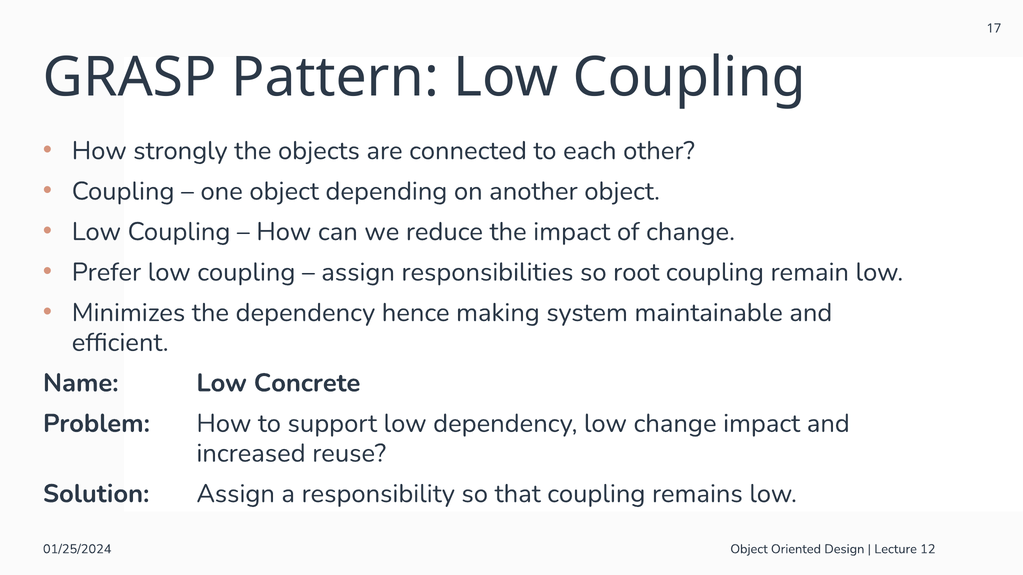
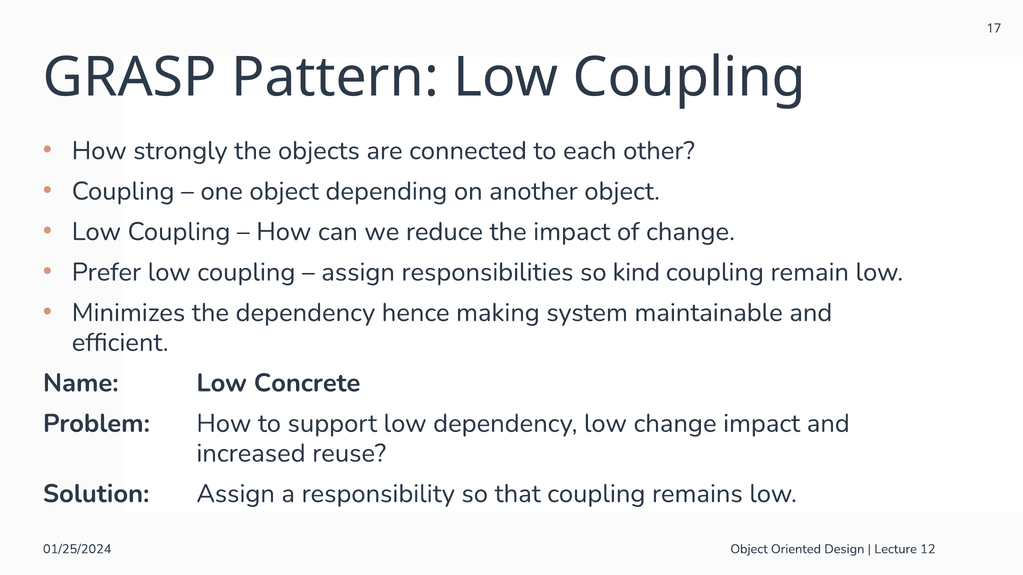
root: root -> kind
